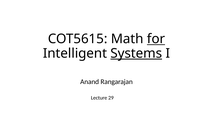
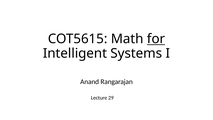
Systems underline: present -> none
